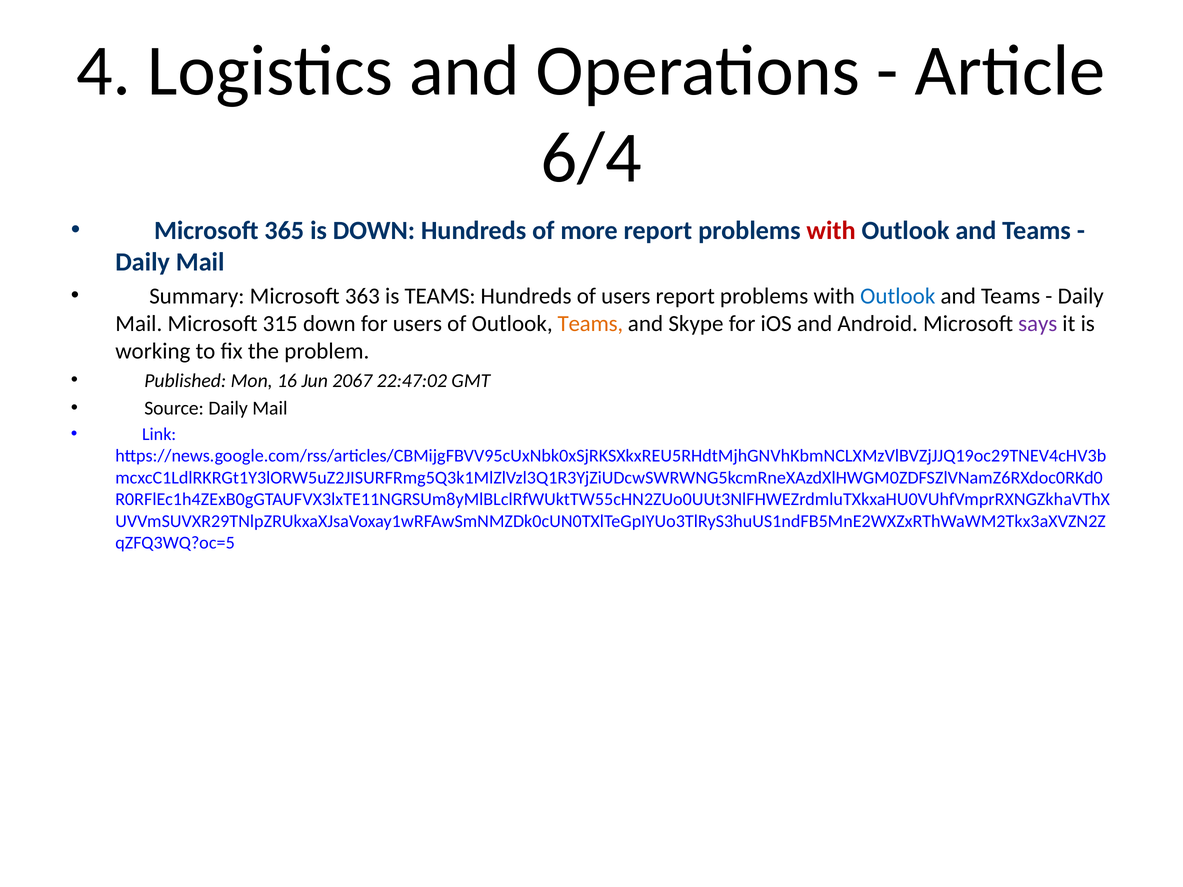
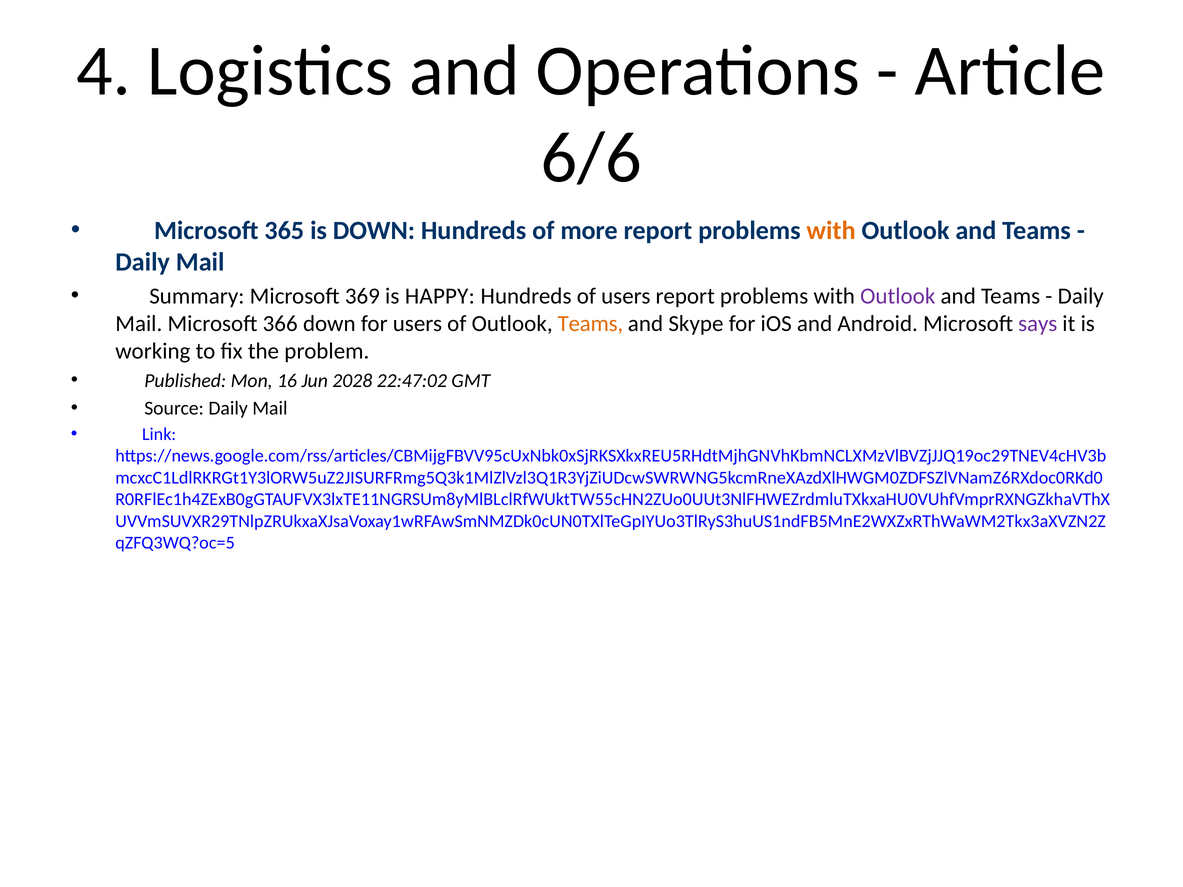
6/4: 6/4 -> 6/6
with at (831, 231) colour: red -> orange
363: 363 -> 369
is TEAMS: TEAMS -> HAPPY
Outlook at (898, 296) colour: blue -> purple
315: 315 -> 366
2067: 2067 -> 2028
